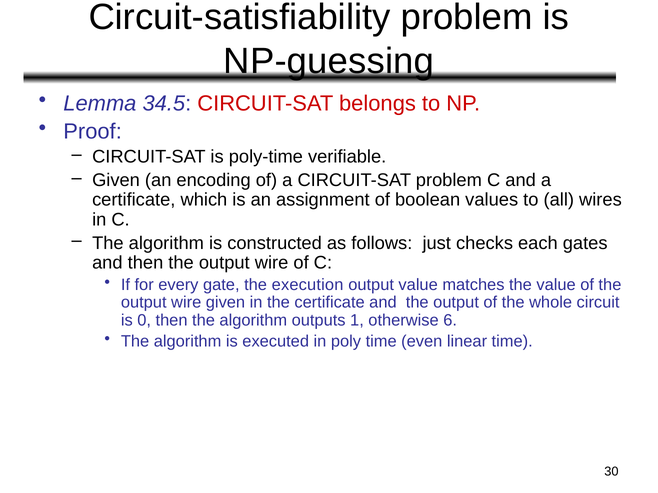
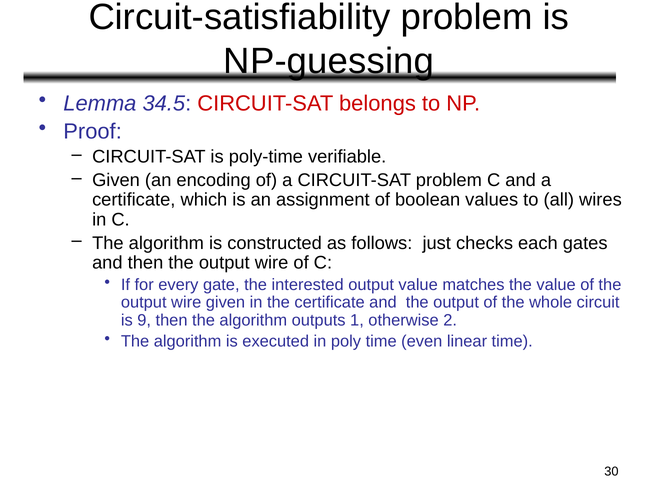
execution: execution -> interested
0: 0 -> 9
6: 6 -> 2
